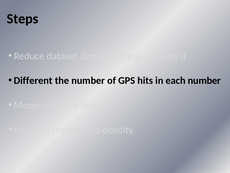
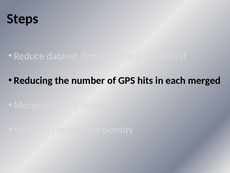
Different at (33, 80): Different -> Reducing
each number: number -> merged
